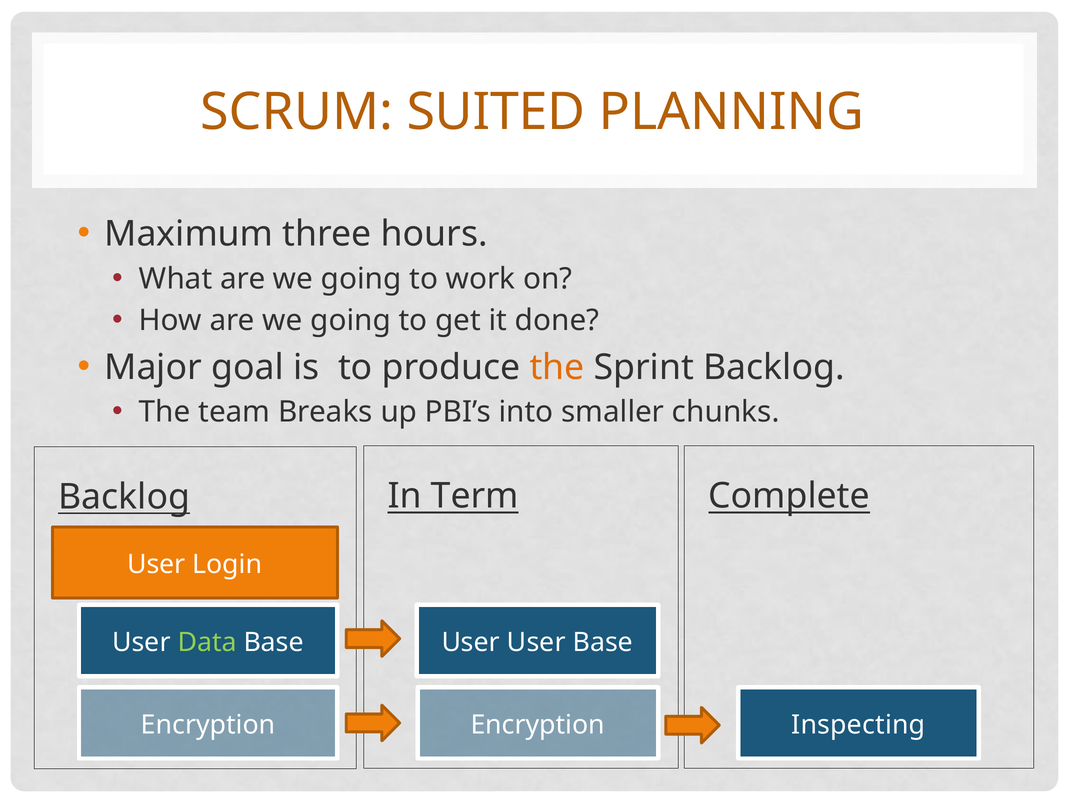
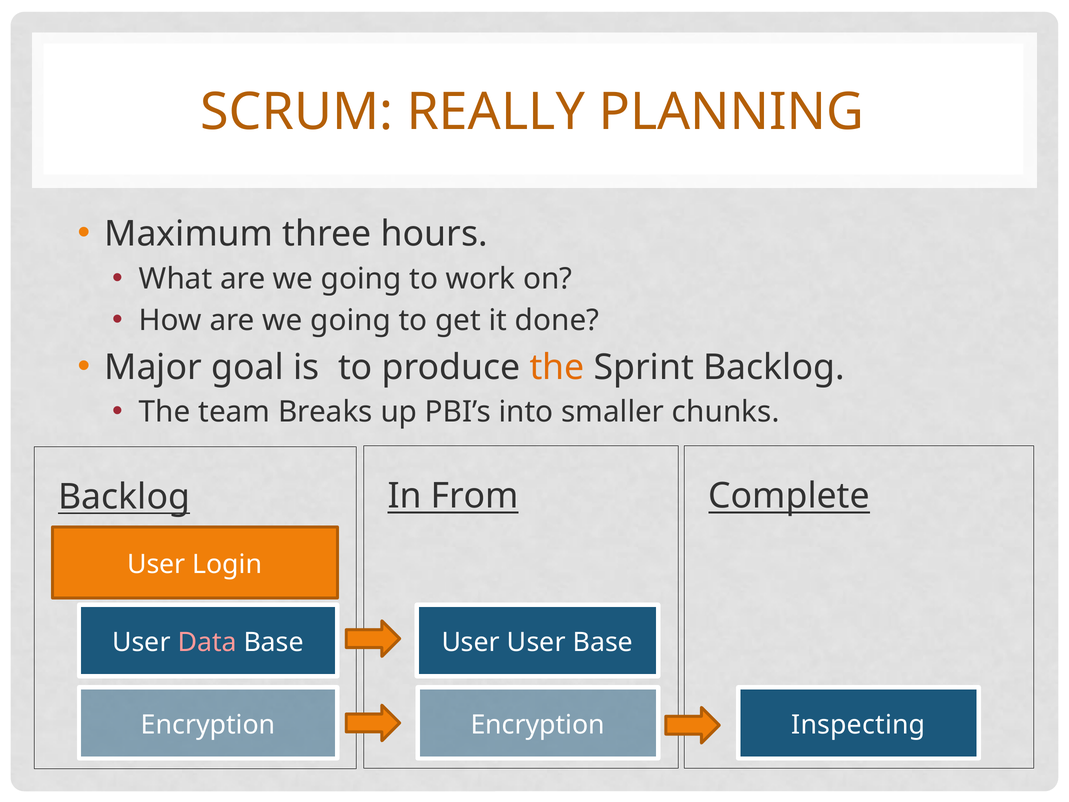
SUITED: SUITED -> REALLY
Term: Term -> From
Data colour: light green -> pink
